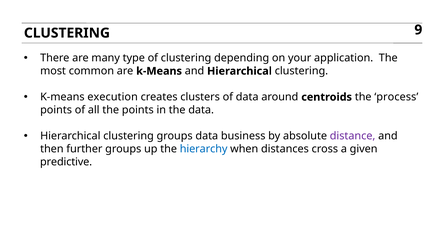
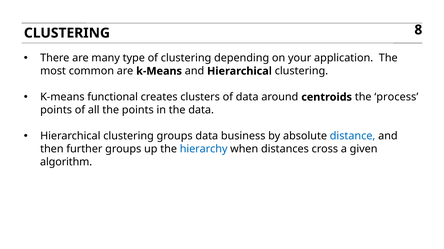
9: 9 -> 8
execution: execution -> functional
distance colour: purple -> blue
predictive: predictive -> algorithm
